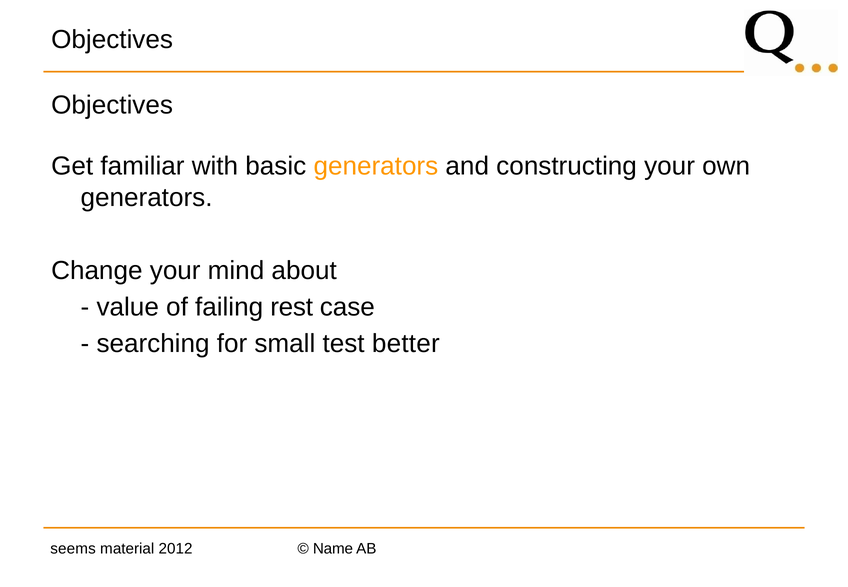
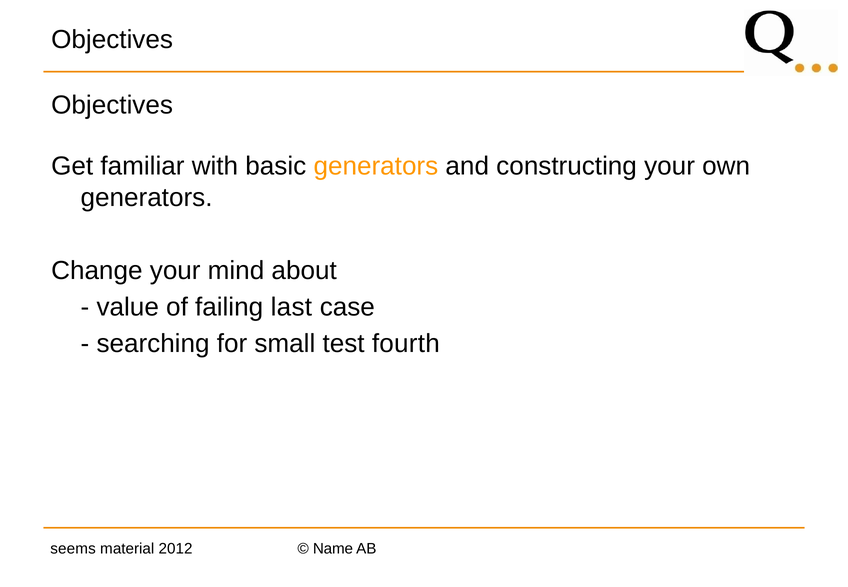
rest: rest -> last
better: better -> fourth
